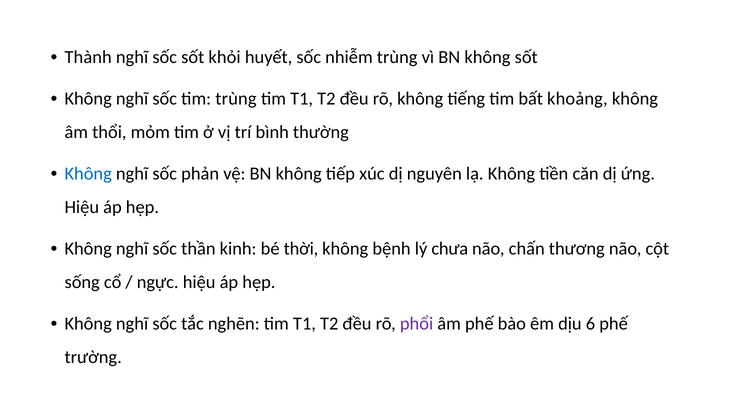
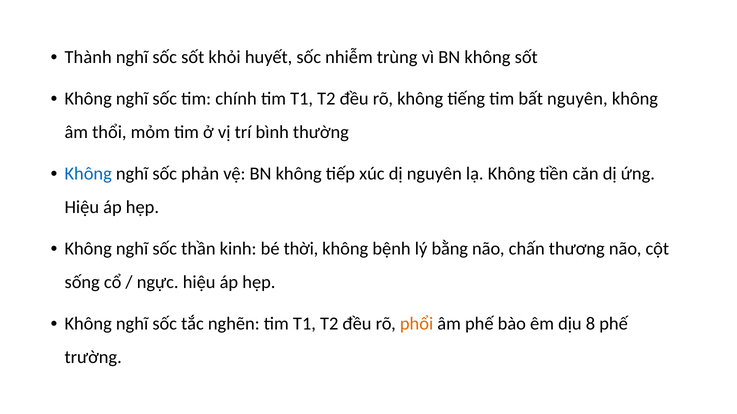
tim trùng: trùng -> chính
bất khoảng: khoảng -> nguyên
chưa: chưa -> bằng
phổi colour: purple -> orange
6: 6 -> 8
